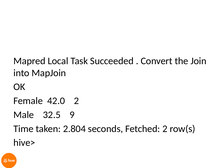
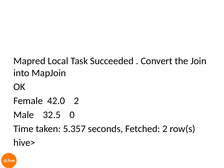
9: 9 -> 0
2.804: 2.804 -> 5.357
